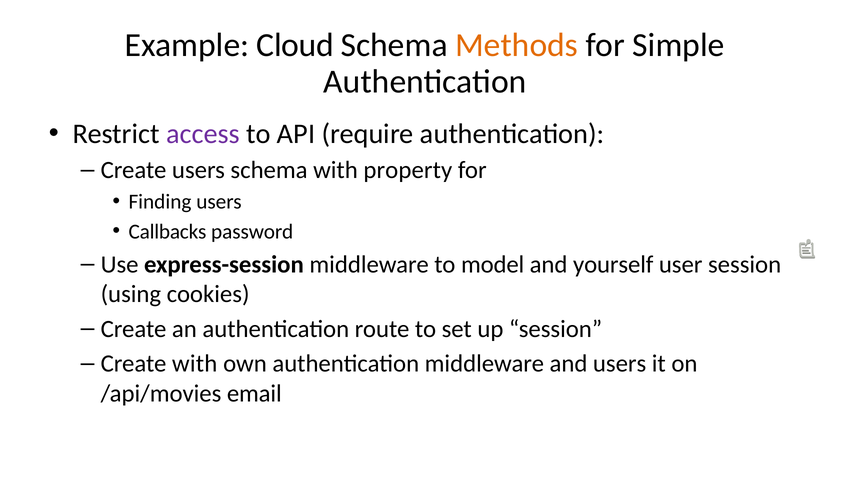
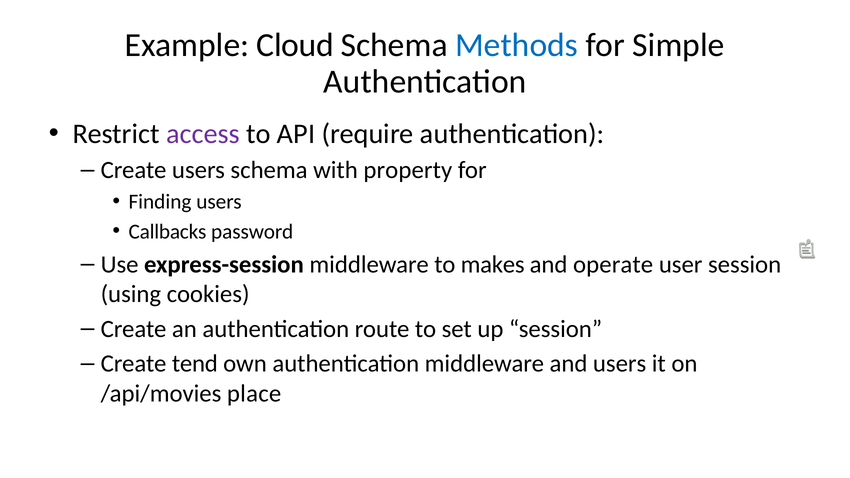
Methods colour: orange -> blue
model: model -> makes
yourself: yourself -> operate
Create with: with -> tend
email: email -> place
